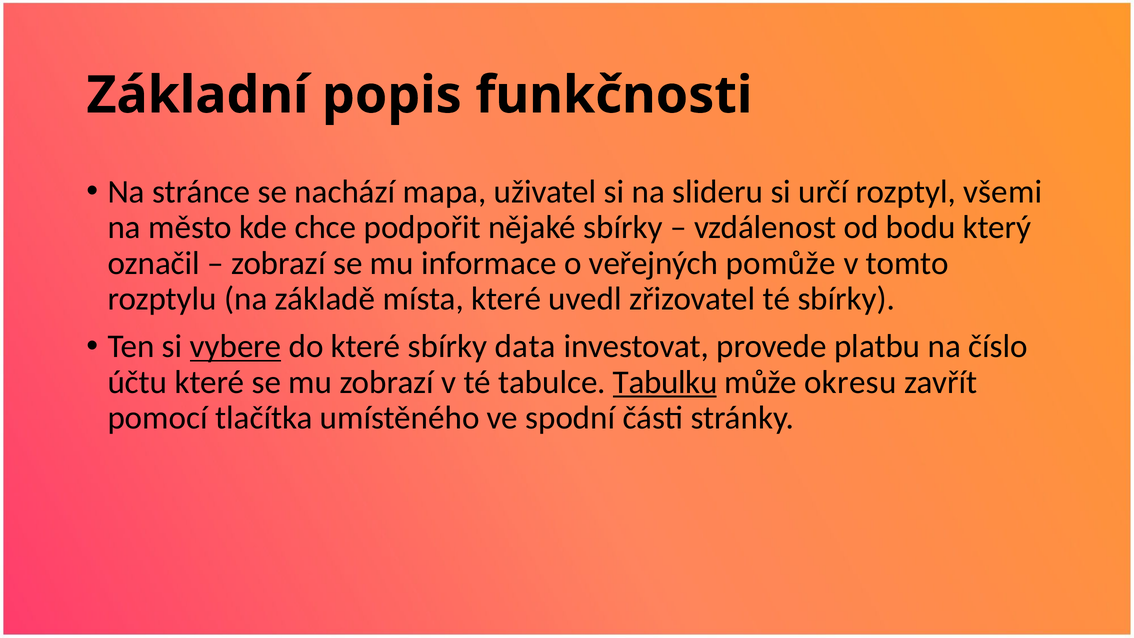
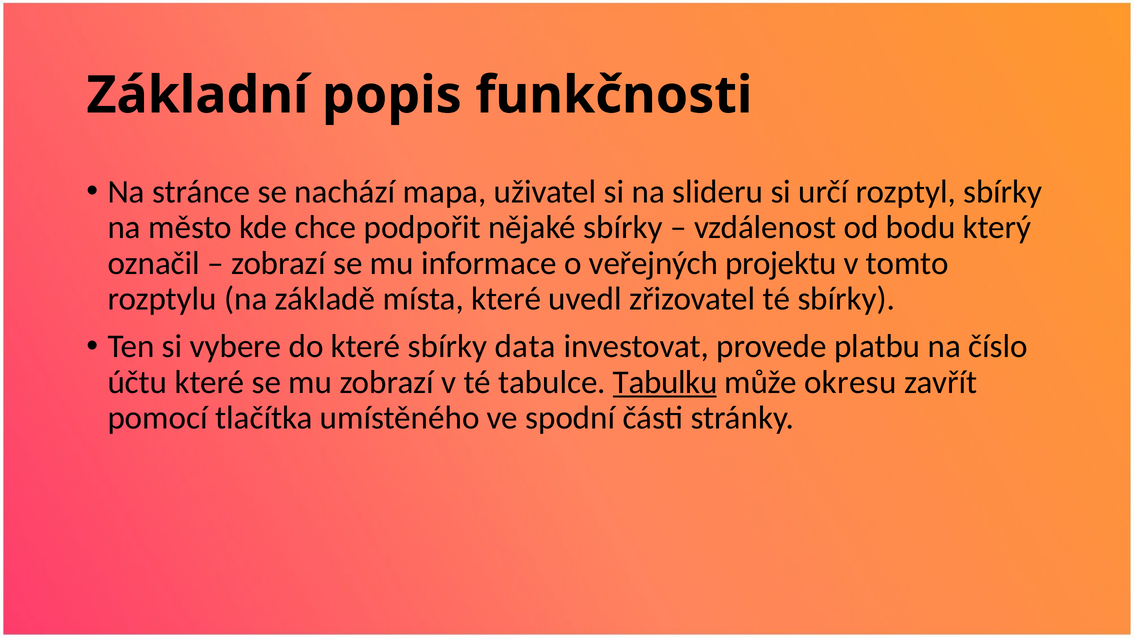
rozptyl všemi: všemi -> sbírky
pomůže: pomůže -> projektu
vybere underline: present -> none
